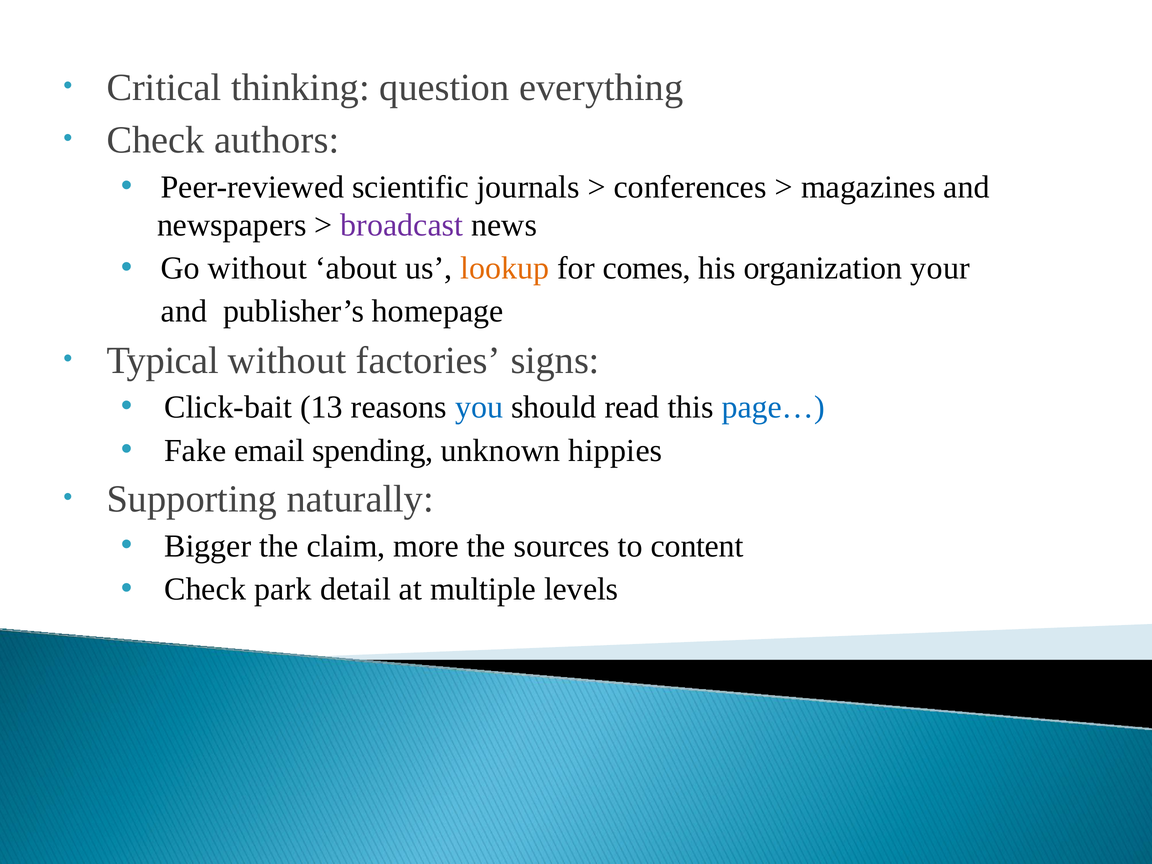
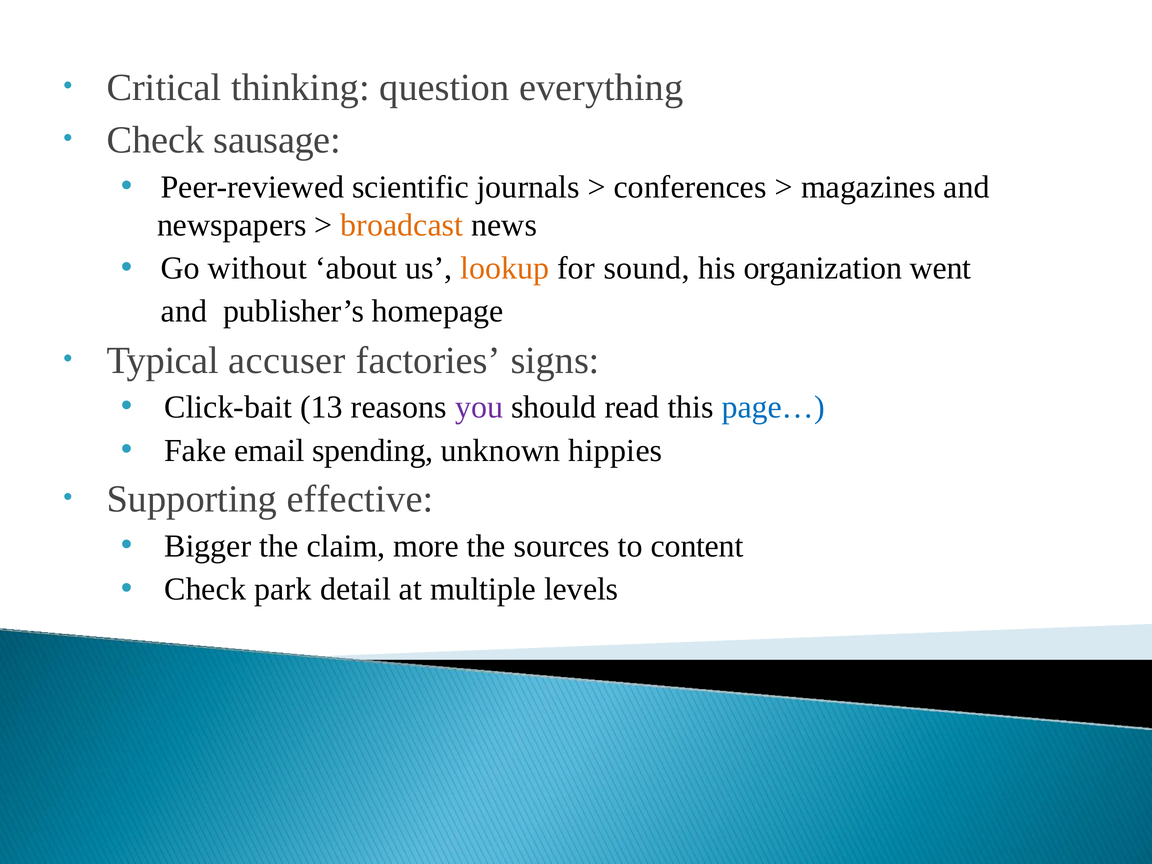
authors: authors -> sausage
broadcast colour: purple -> orange
comes: comes -> sound
your: your -> went
Typical without: without -> accuser
you colour: blue -> purple
naturally: naturally -> effective
